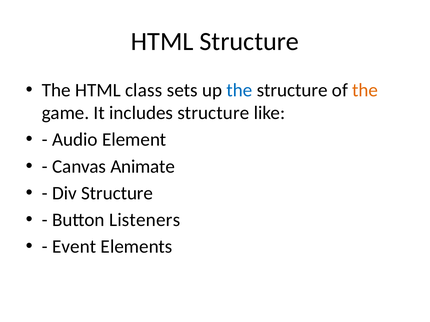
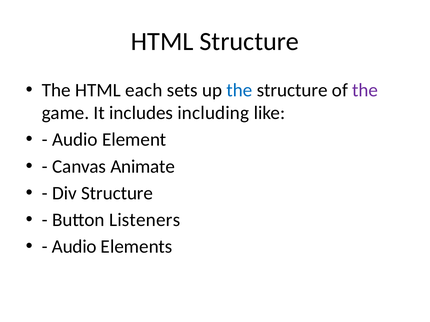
class: class -> each
the at (365, 90) colour: orange -> purple
includes structure: structure -> including
Event at (74, 247): Event -> Audio
